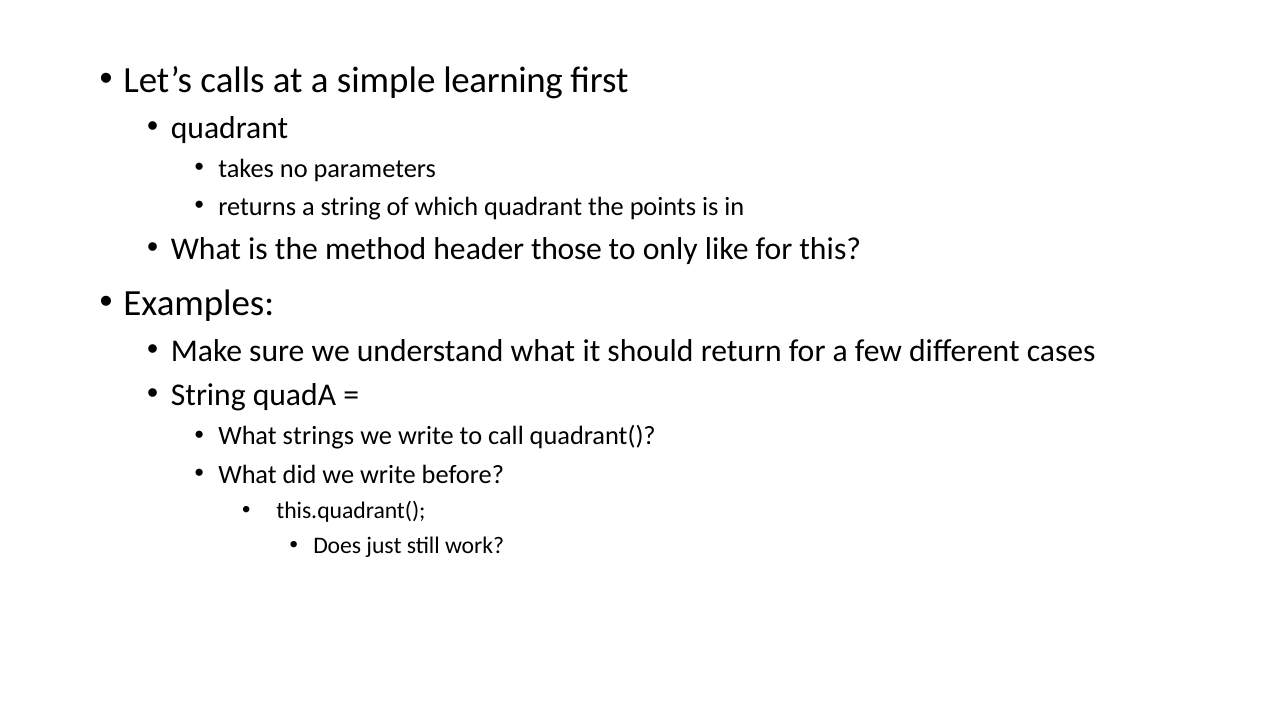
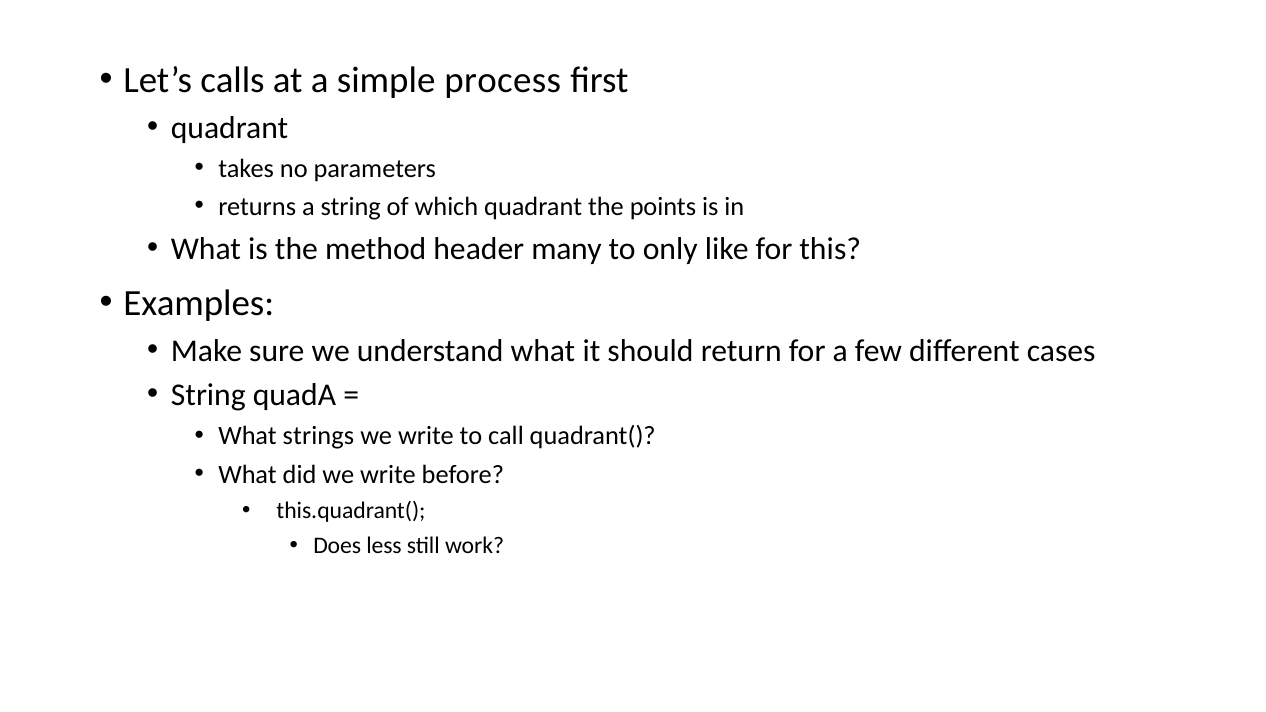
learning: learning -> process
those: those -> many
just: just -> less
